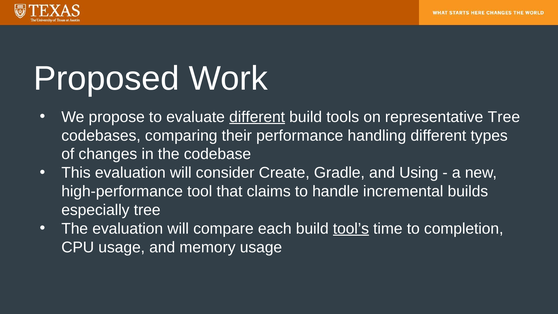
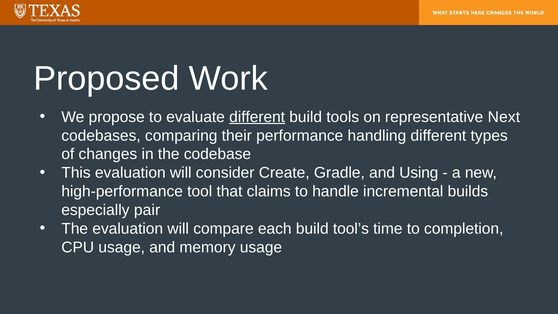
representative Tree: Tree -> Next
especially tree: tree -> pair
tool’s underline: present -> none
